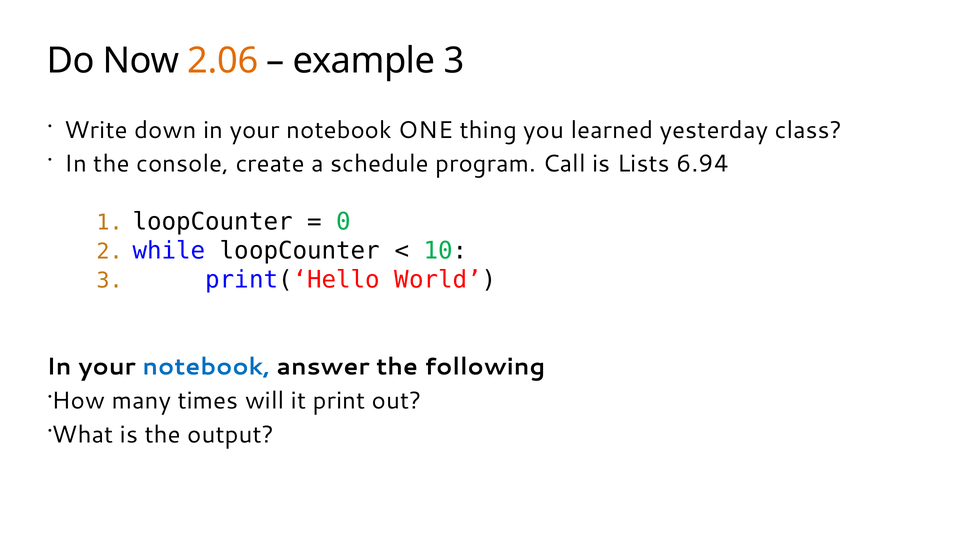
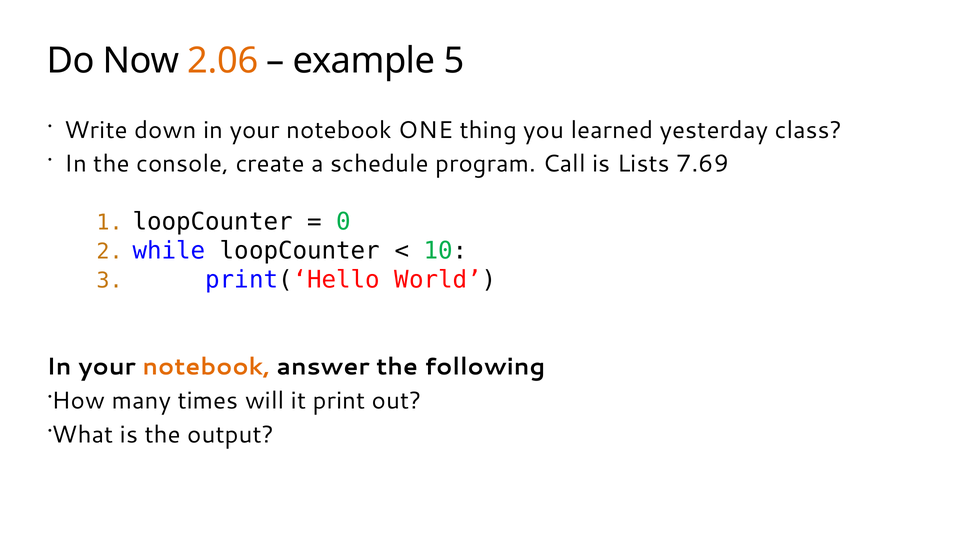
example 3: 3 -> 5
6.94: 6.94 -> 7.69
notebook at (206, 367) colour: blue -> orange
